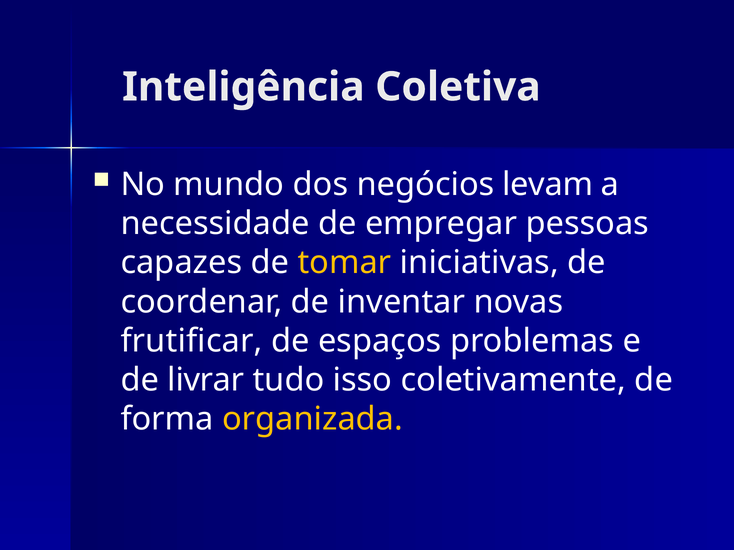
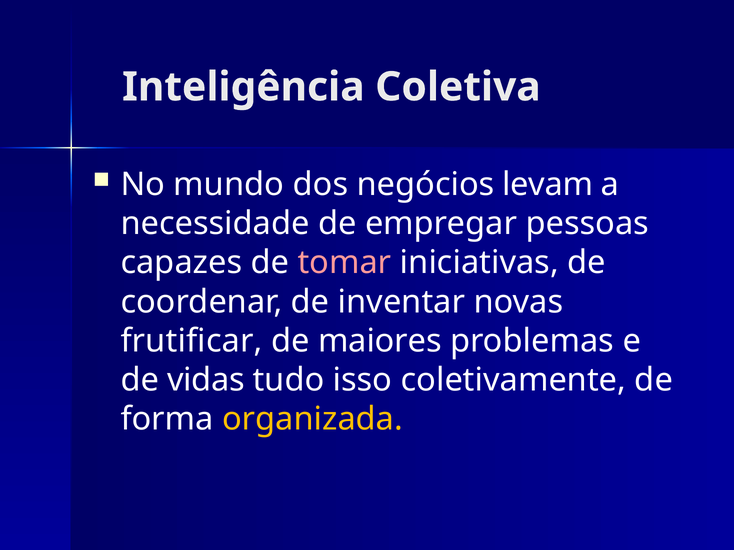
tomar colour: yellow -> pink
espaços: espaços -> maiores
livrar: livrar -> vidas
